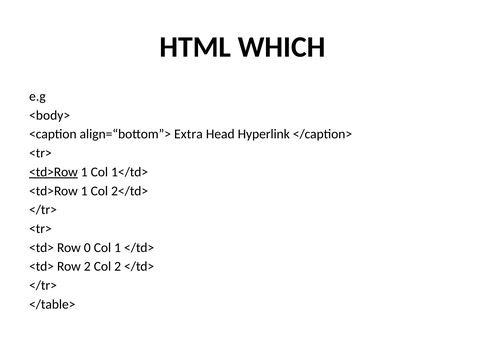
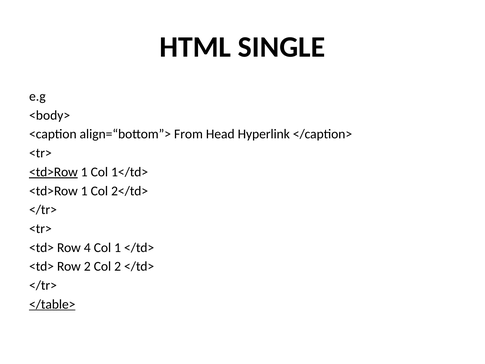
WHICH: WHICH -> SINGLE
Extra: Extra -> From
0: 0 -> 4
</table> underline: none -> present
